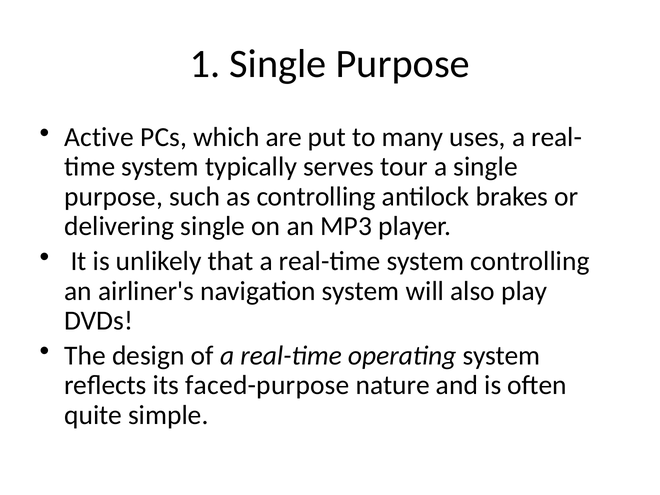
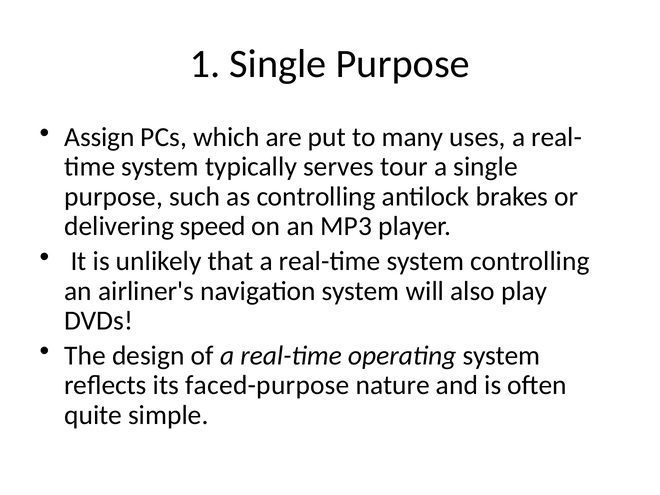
Active: Active -> Assign
delivering single: single -> speed
